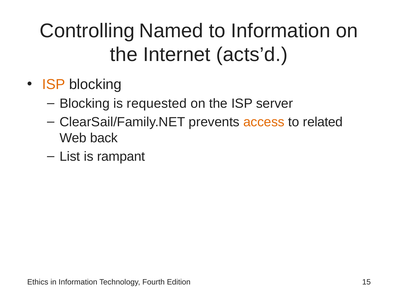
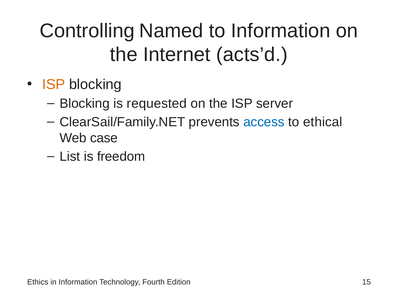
access colour: orange -> blue
related: related -> ethical
back: back -> case
rampant: rampant -> freedom
